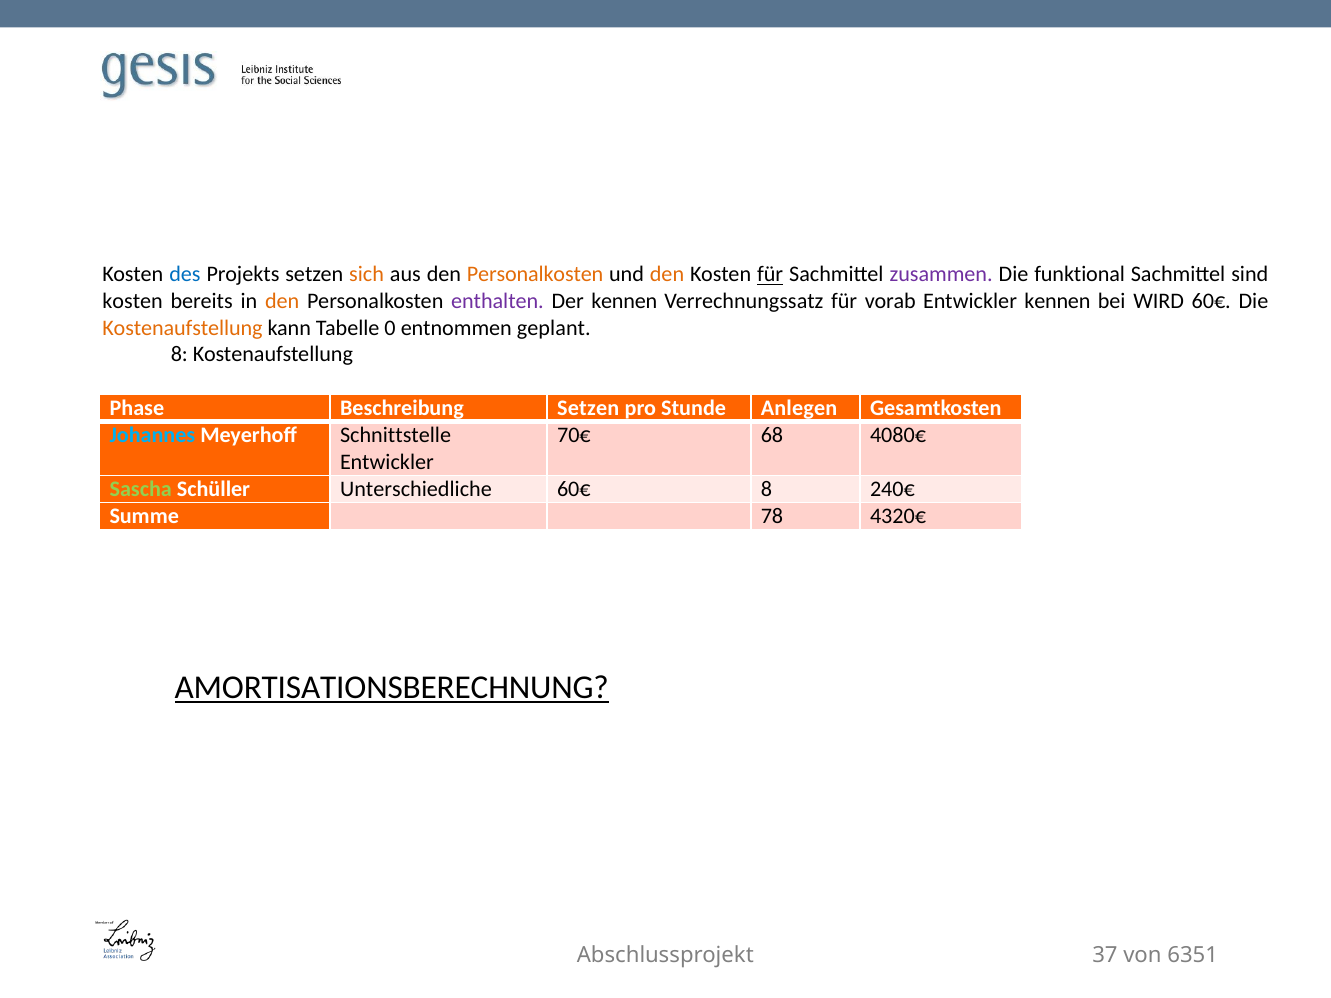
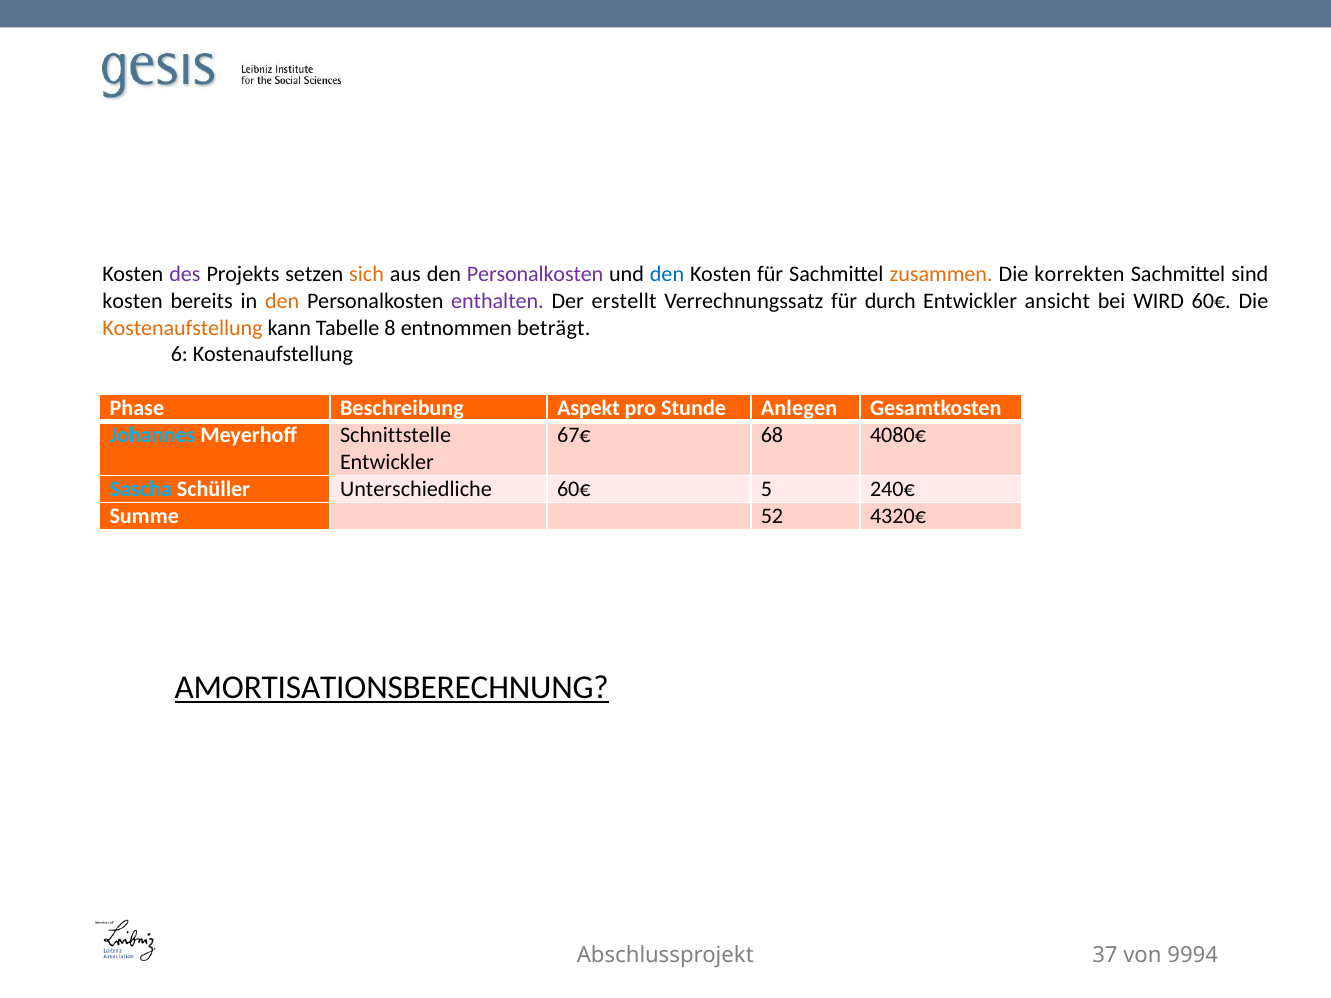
des colour: blue -> purple
Personalkosten at (535, 275) colour: orange -> purple
den at (667, 275) colour: orange -> blue
für at (770, 275) underline: present -> none
zusammen colour: purple -> orange
funktional: funktional -> korrekten
Der kennen: kennen -> erstellt
vorab: vorab -> durch
Entwickler kennen: kennen -> ansicht
0: 0 -> 8
geplant: geplant -> beträgt
Tabelle 8: 8 -> 6
Beschreibung Setzen: Setzen -> Aspekt
70€: 70€ -> 67€
Sascha colour: light green -> light blue
60€ 8: 8 -> 5
78: 78 -> 52
6351: 6351 -> 9994
